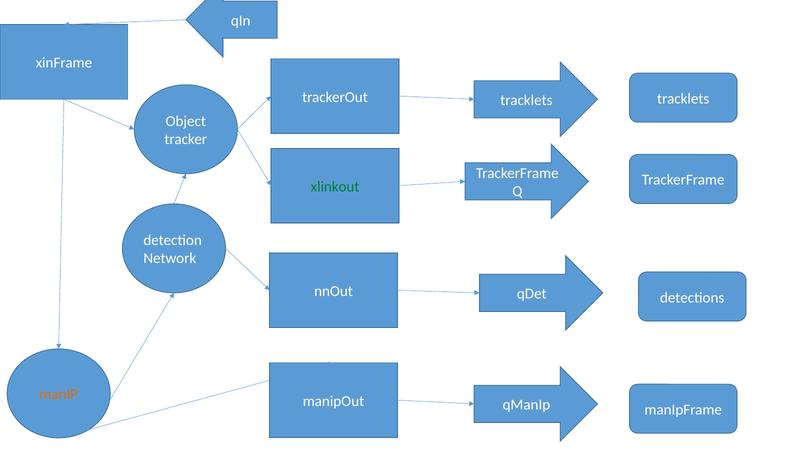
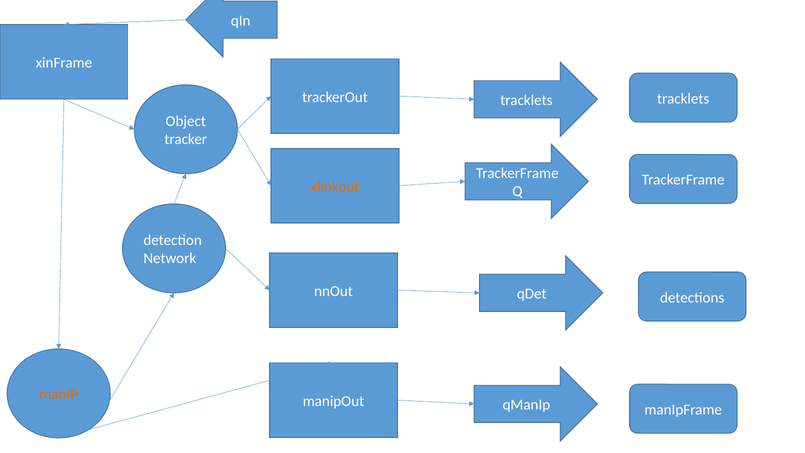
xlinkout colour: green -> orange
